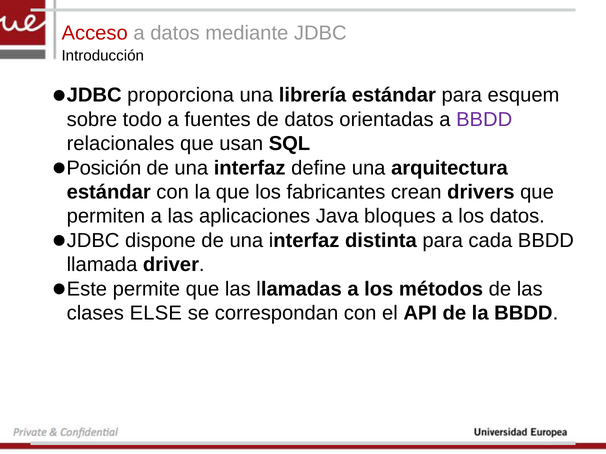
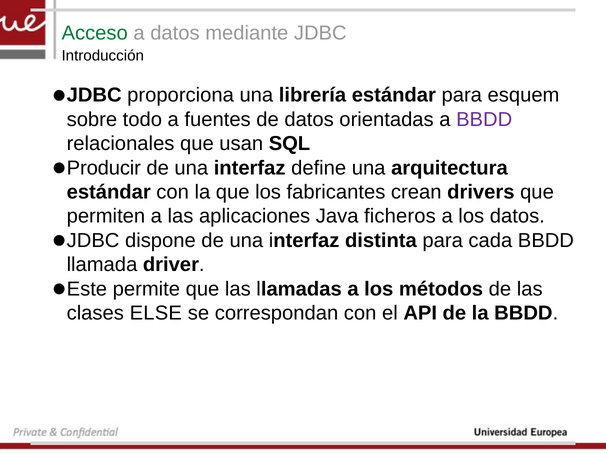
Acceso colour: red -> green
Posición: Posición -> Producir
bloques: bloques -> ficheros
